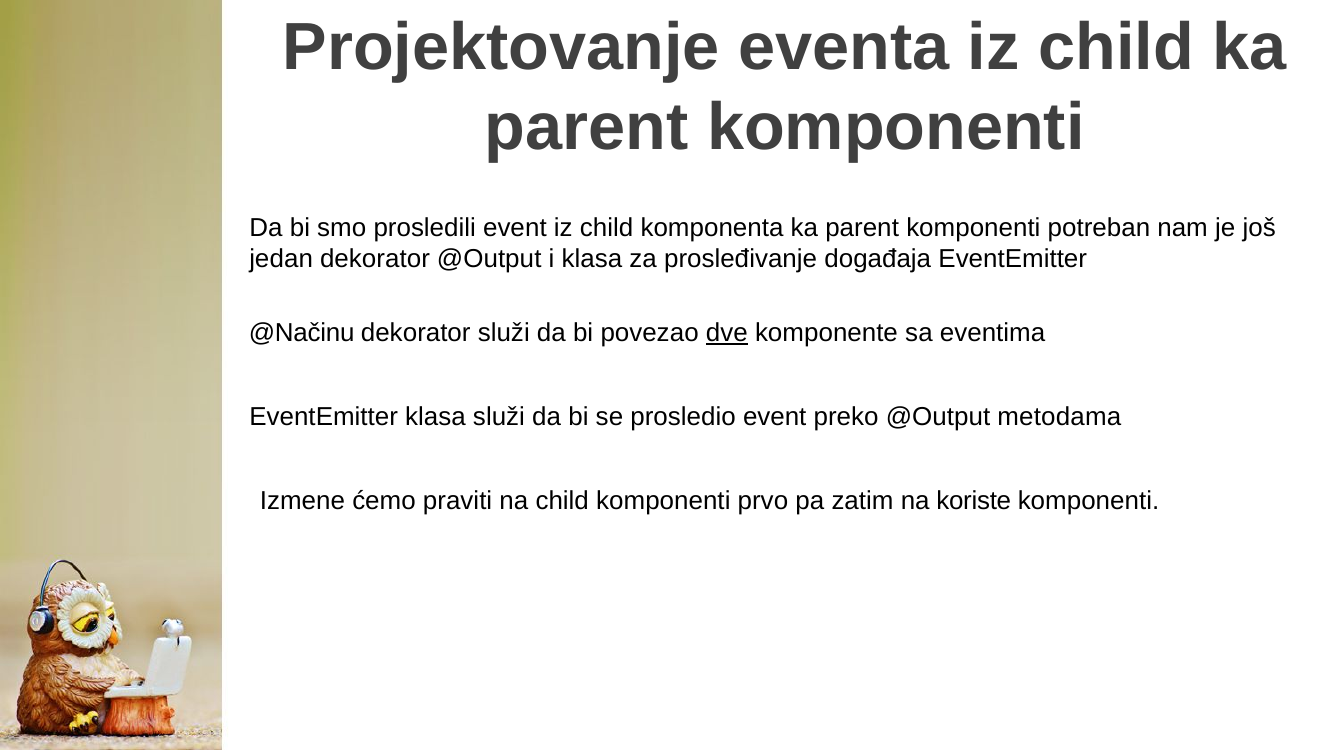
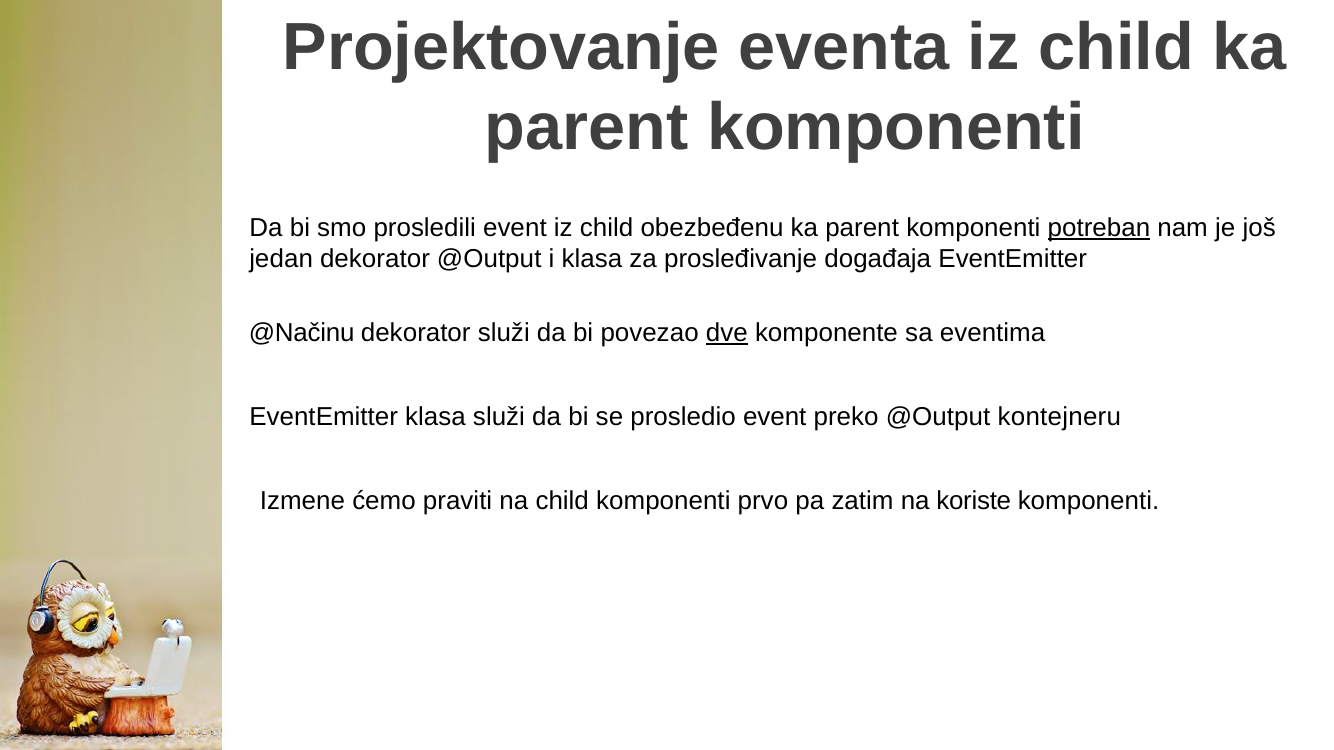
komponenta: komponenta -> obezbeđenu
potreban underline: none -> present
metodama: metodama -> kontejneru
